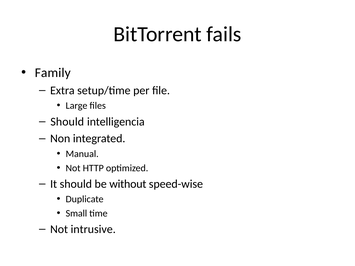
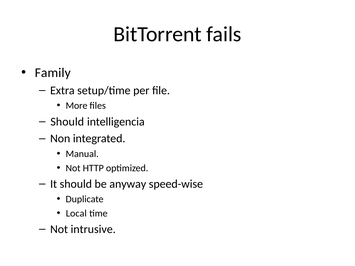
Large: Large -> More
without: without -> anyway
Small: Small -> Local
